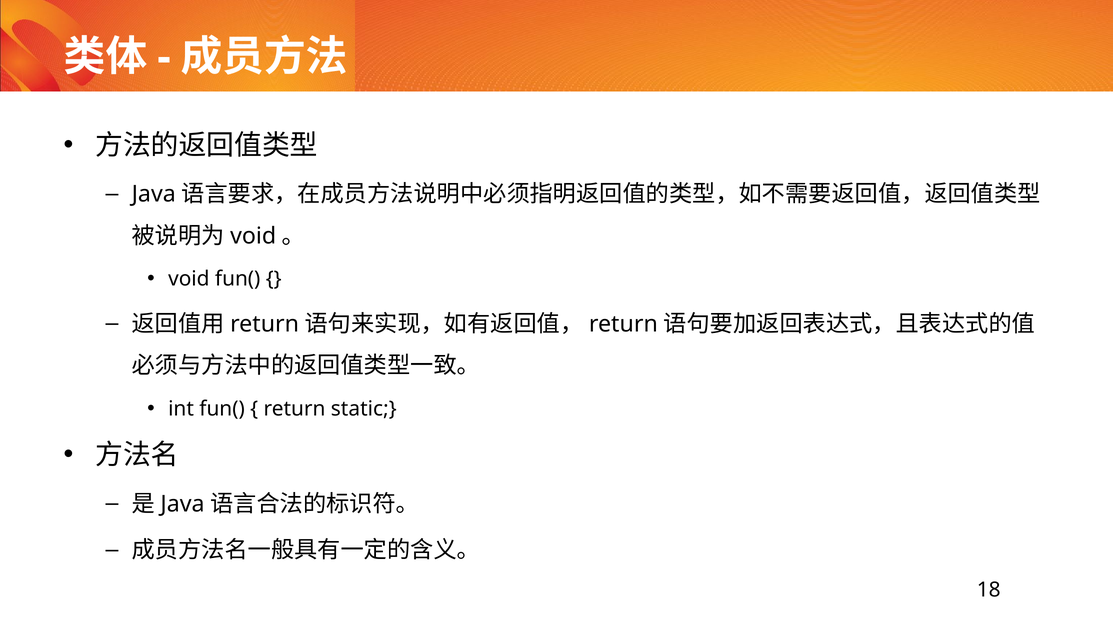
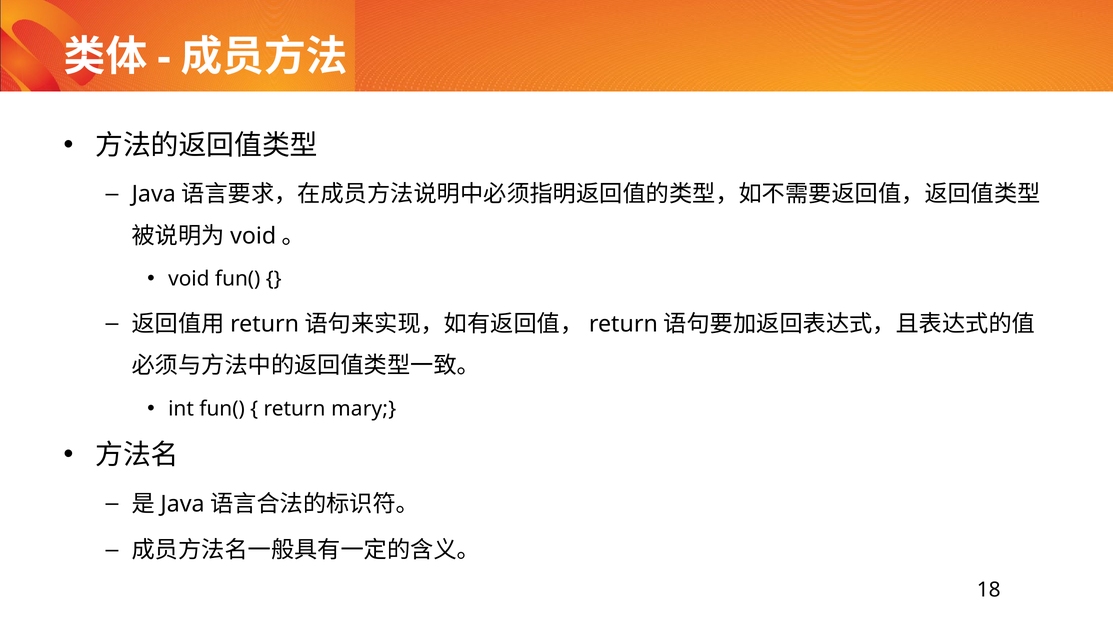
static: static -> mary
